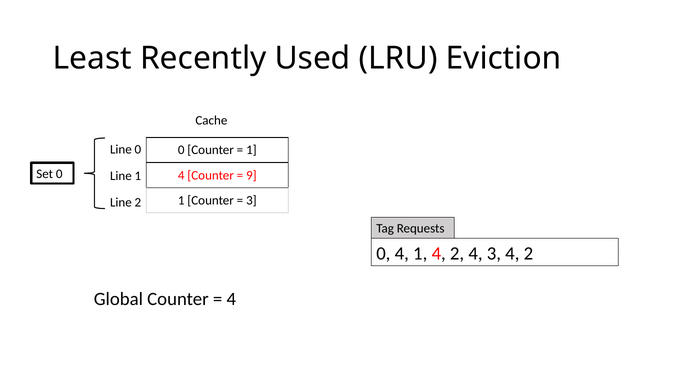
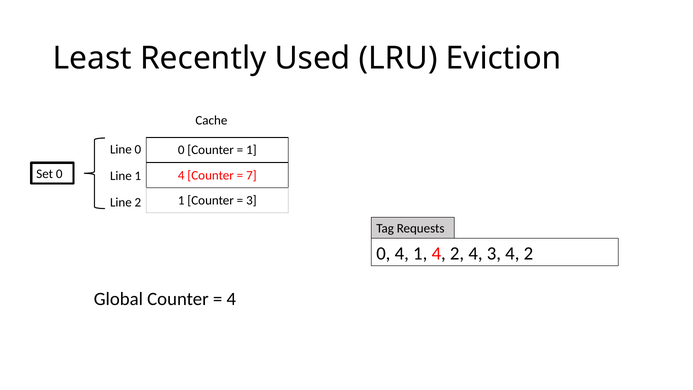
9: 9 -> 7
